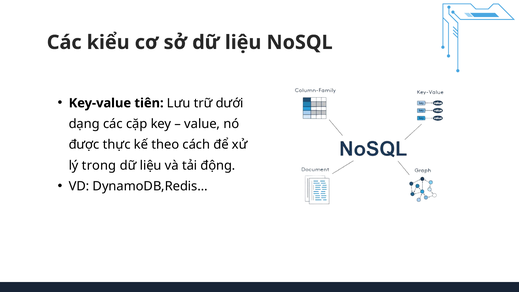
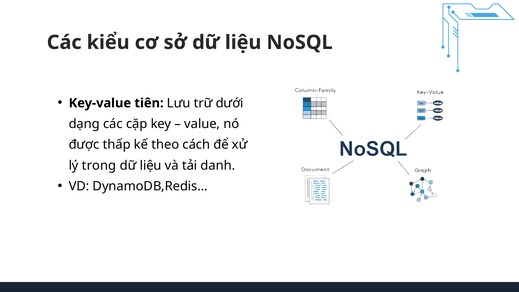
thực: thực -> thấp
động: động -> danh
